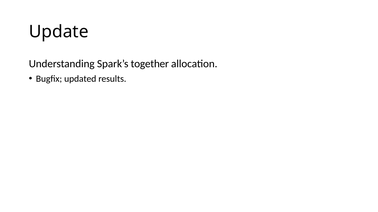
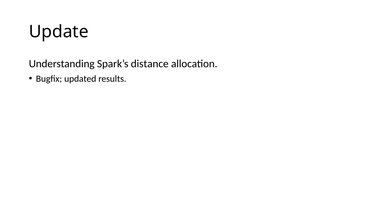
together: together -> distance
